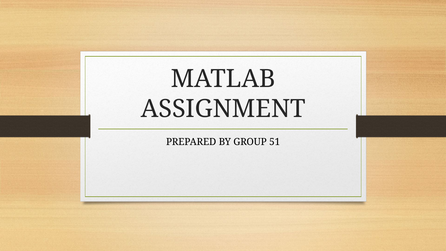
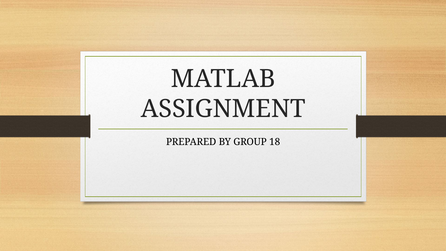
51: 51 -> 18
